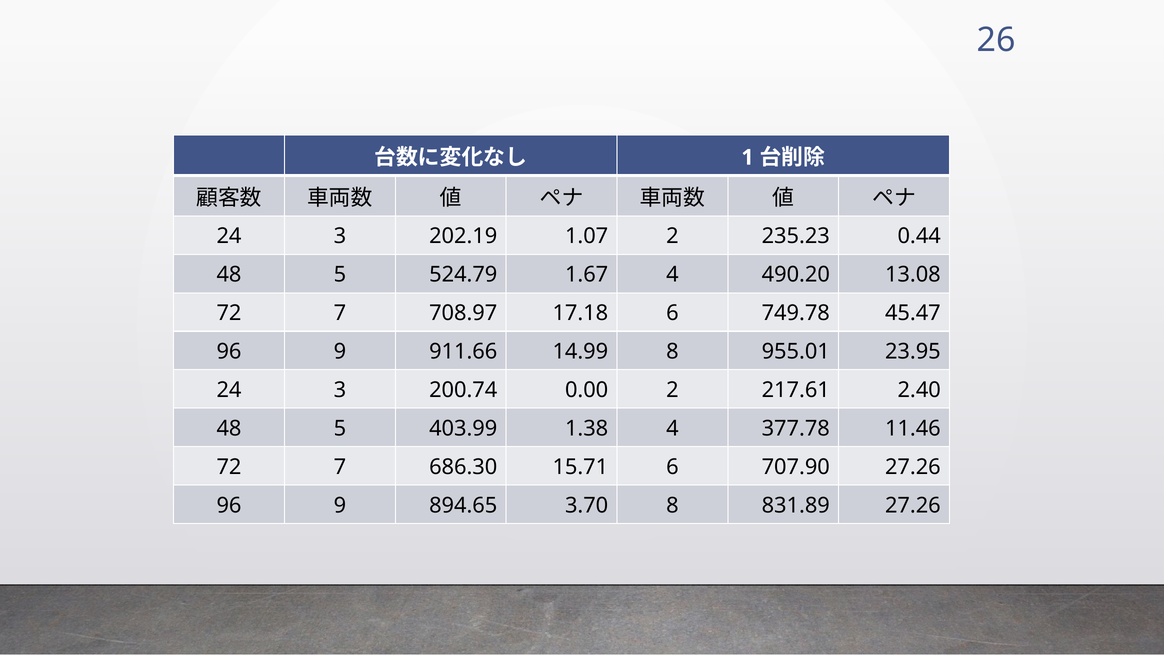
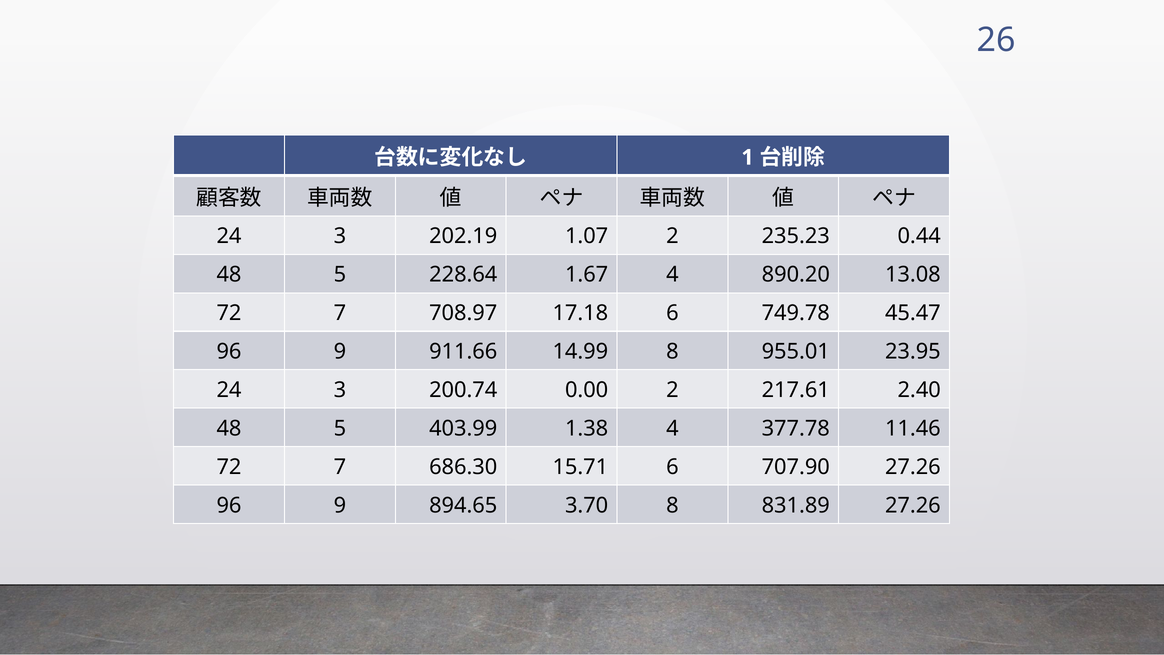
524.79: 524.79 -> 228.64
490.20: 490.20 -> 890.20
